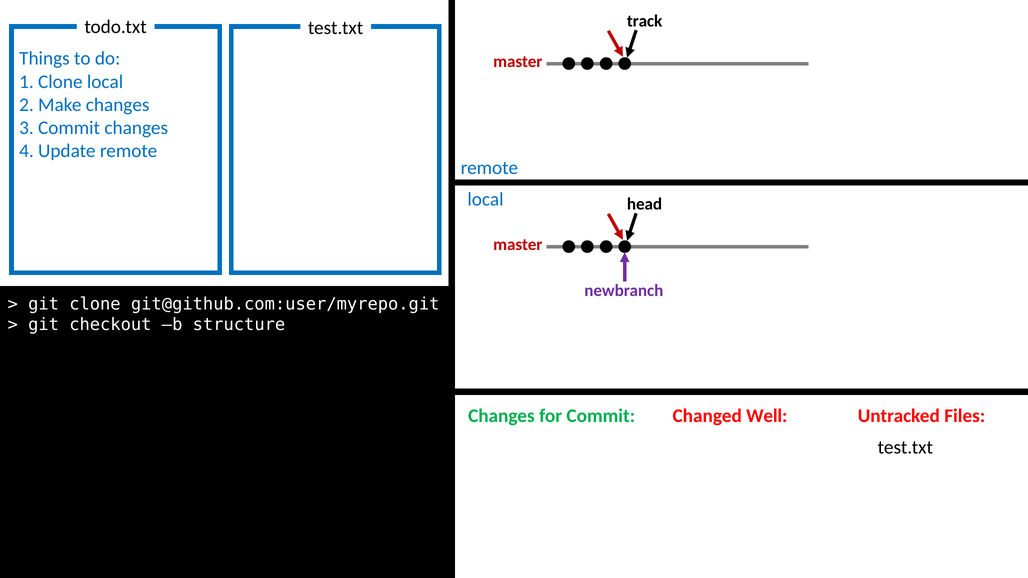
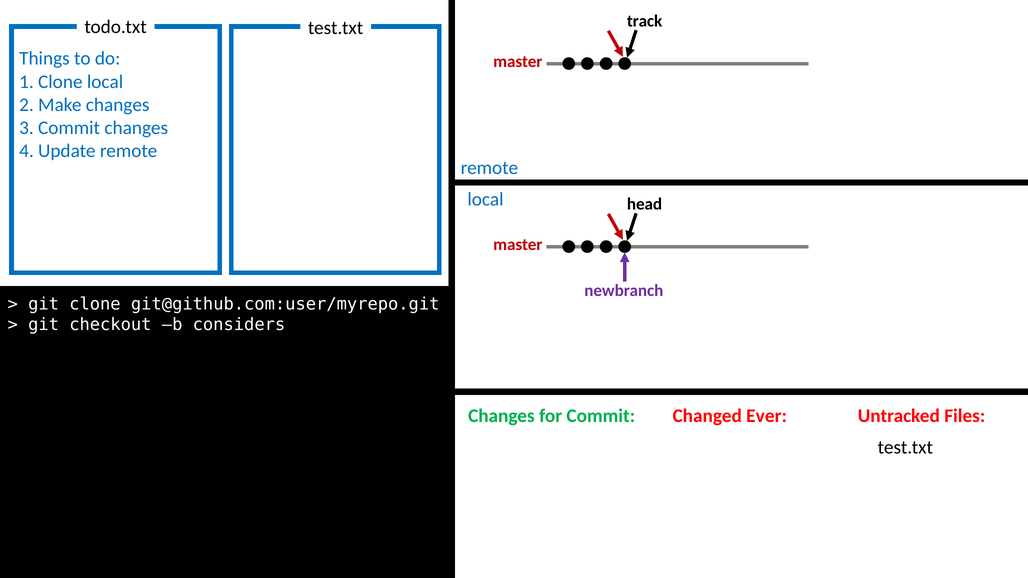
structure: structure -> considers
Well: Well -> Ever
